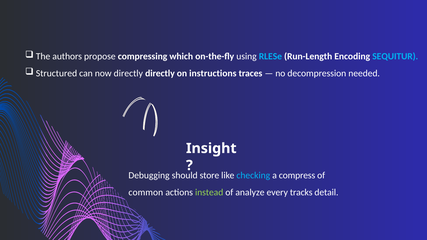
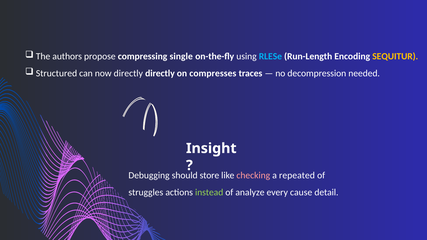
which: which -> single
SEQUITUR colour: light blue -> yellow
instructions: instructions -> compresses
checking colour: light blue -> pink
compress: compress -> repeated
common: common -> struggles
tracks: tracks -> cause
